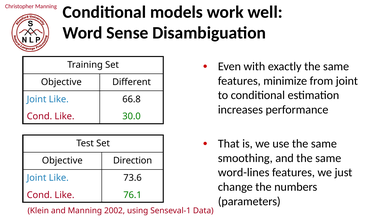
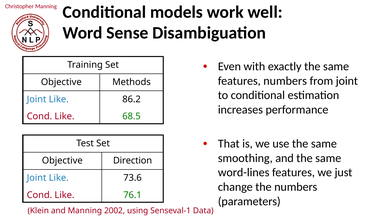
features minimize: minimize -> numbers
Different: Different -> Methods
66.8: 66.8 -> 86.2
30.0: 30.0 -> 68.5
